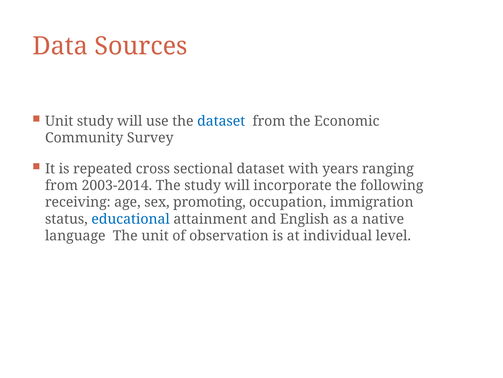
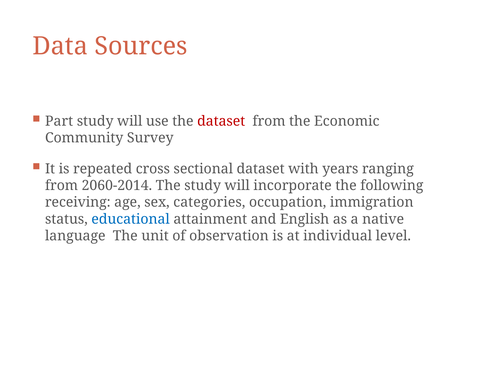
Unit at (59, 121): Unit -> Part
dataset at (221, 121) colour: blue -> red
2003-2014: 2003-2014 -> 2060-2014
promoting: promoting -> categories
